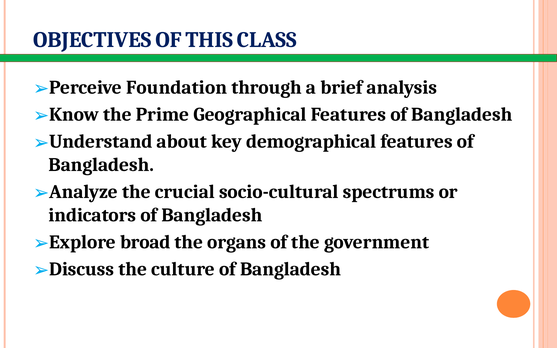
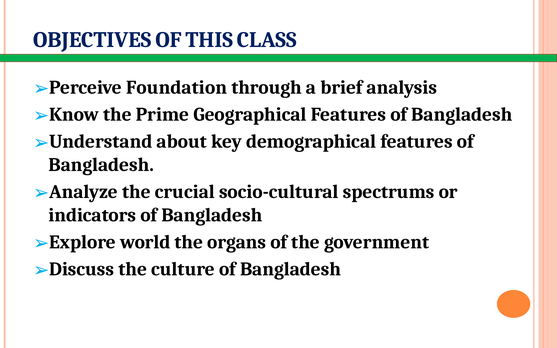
broad: broad -> world
